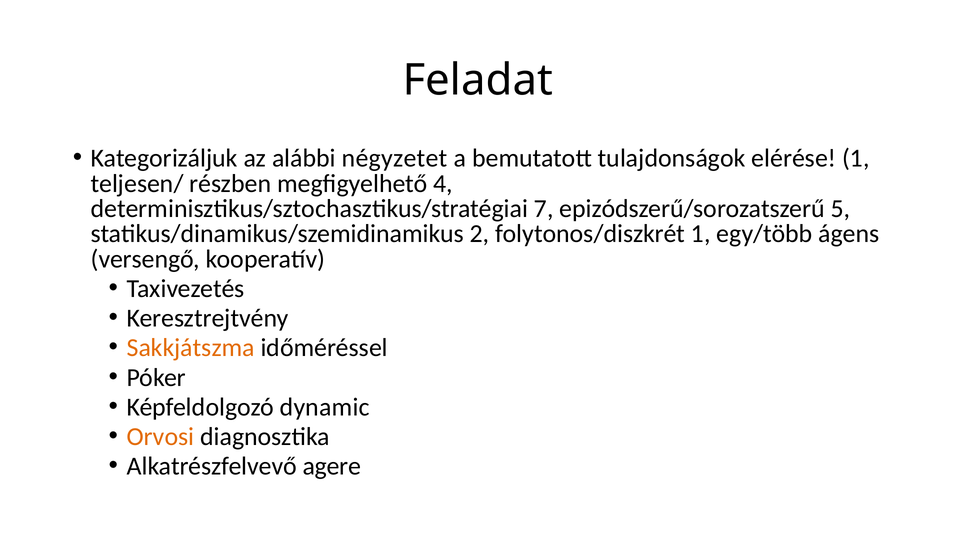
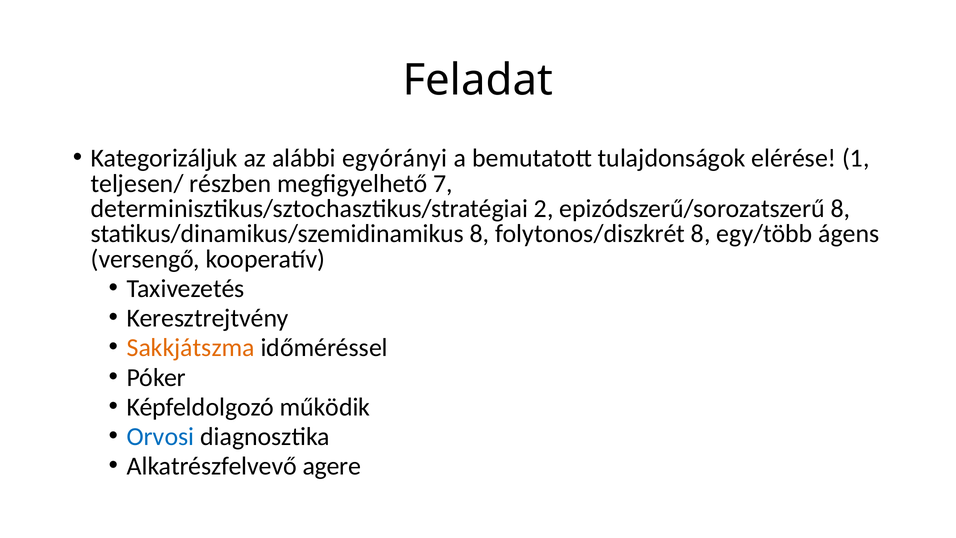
négyzetet: négyzetet -> egyórányi
4: 4 -> 7
7: 7 -> 2
epizódszerű/sorozatszerű 5: 5 -> 8
statikus/dinamikus/szemidinamikus 2: 2 -> 8
folytonos/diszkrét 1: 1 -> 8
dynamic: dynamic -> működik
Orvosi colour: orange -> blue
